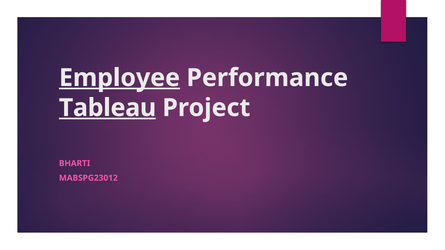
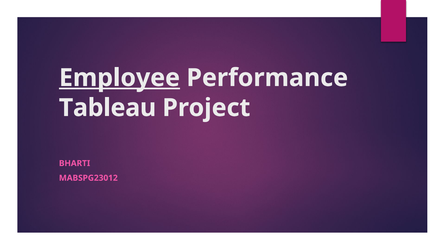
Tableau underline: present -> none
